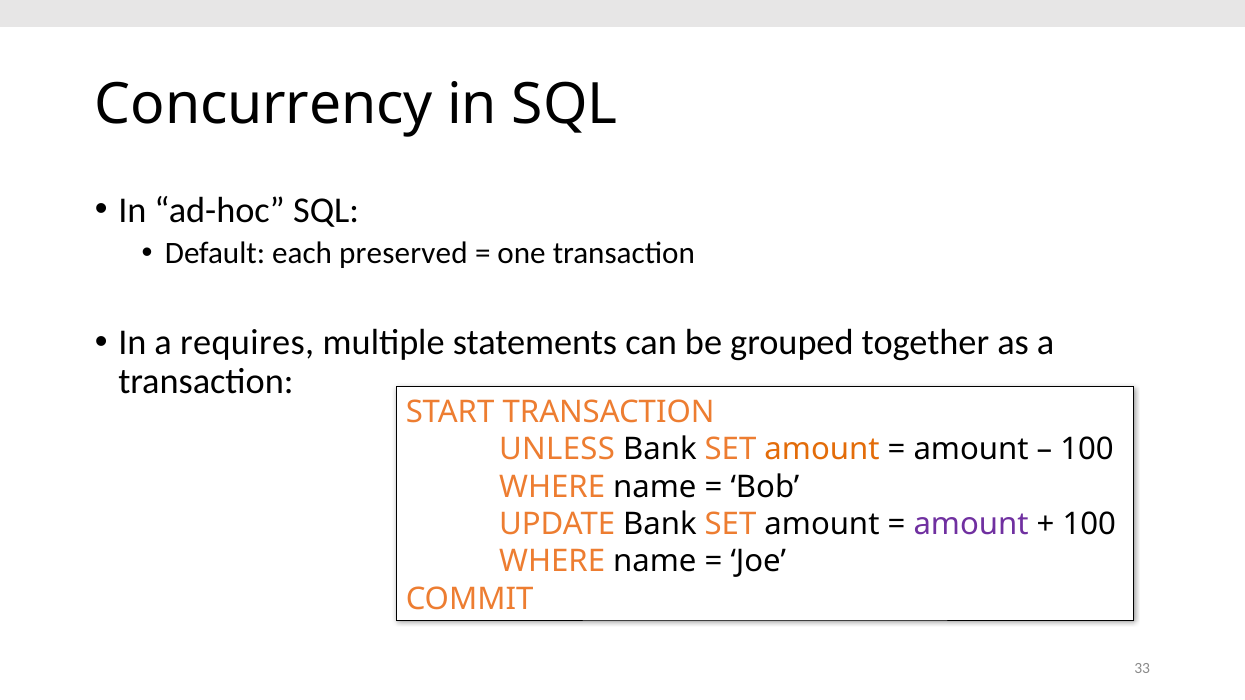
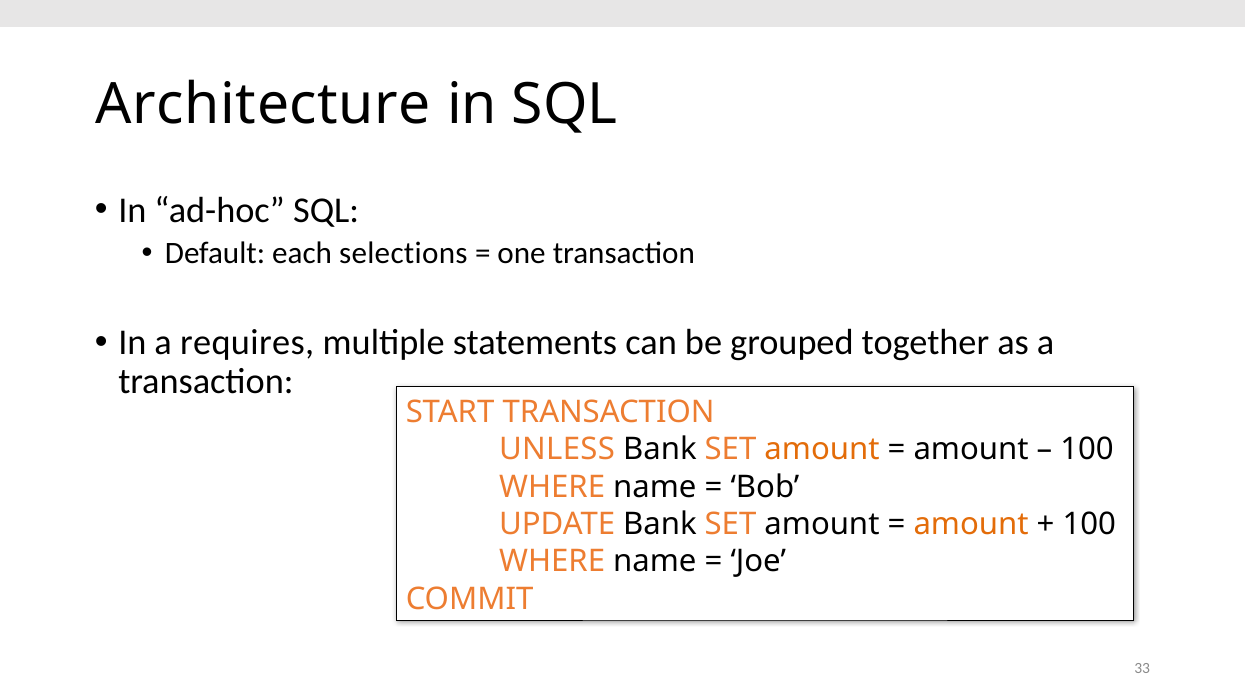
Concurrency: Concurrency -> Architecture
preserved: preserved -> selections
amount at (971, 525) colour: purple -> orange
